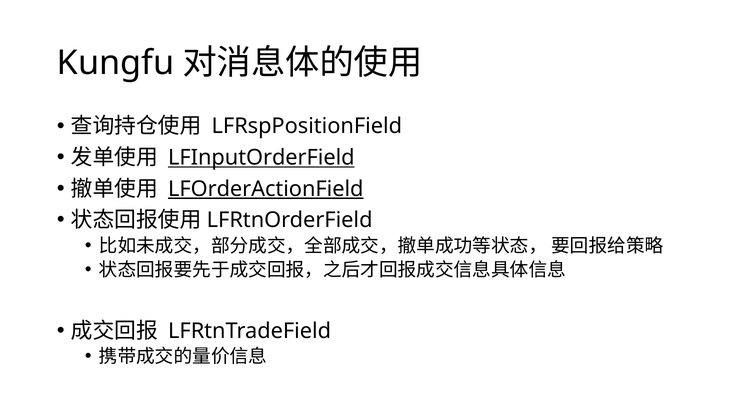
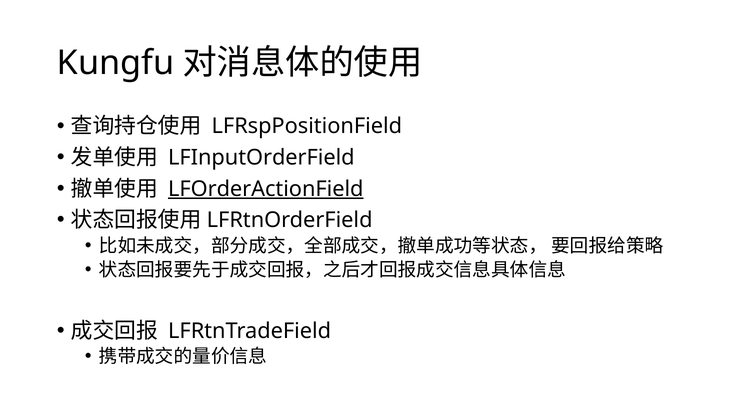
LFInputOrderField underline: present -> none
